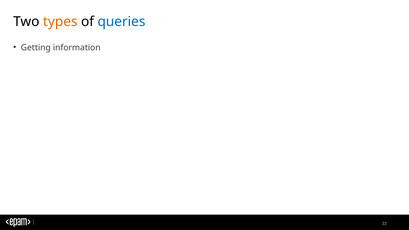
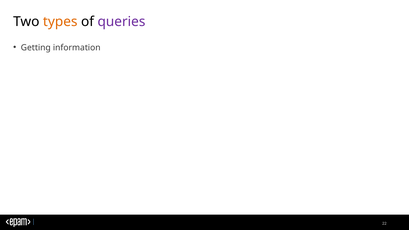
queries colour: blue -> purple
